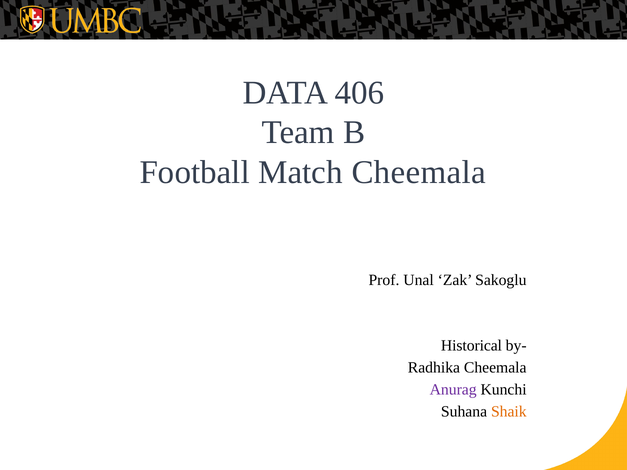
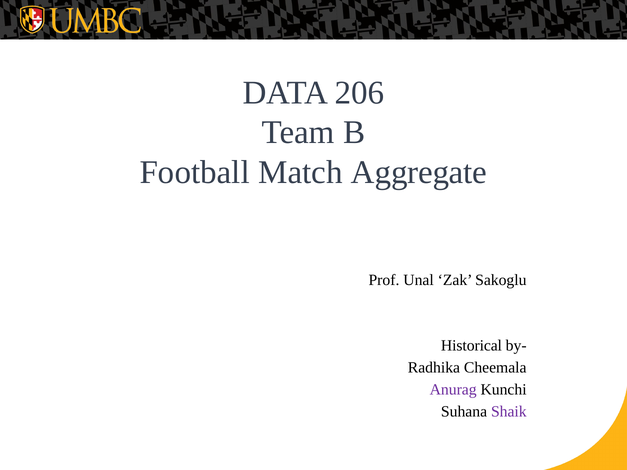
406: 406 -> 206
Match Cheemala: Cheemala -> Aggregate
Shaik colour: orange -> purple
